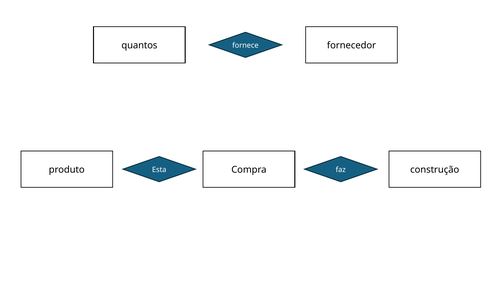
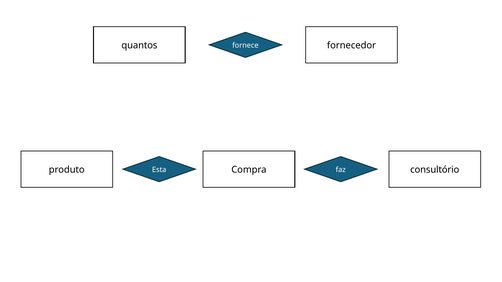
construção: construção -> consultório
